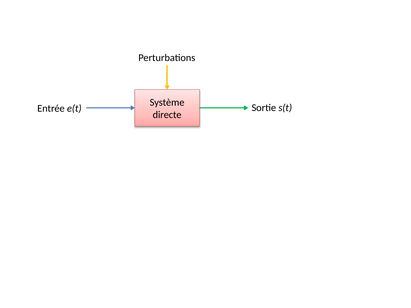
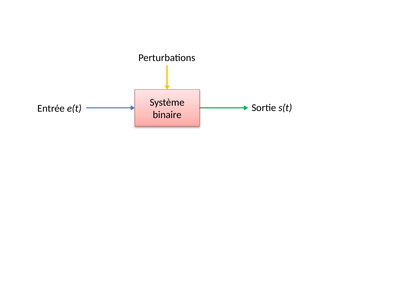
directe: directe -> binaire
